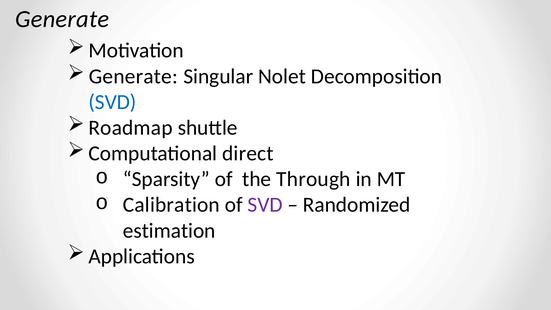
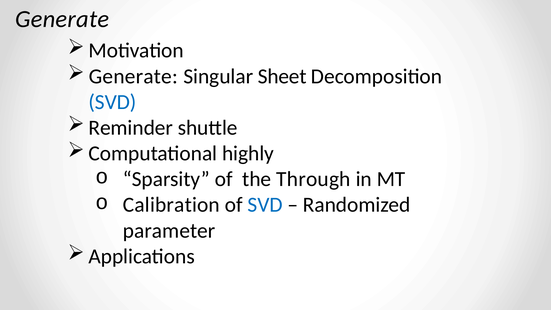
Nolet: Nolet -> Sheet
Roadmap: Roadmap -> Reminder
direct: direct -> highly
SVD at (265, 205) colour: purple -> blue
estimation: estimation -> parameter
